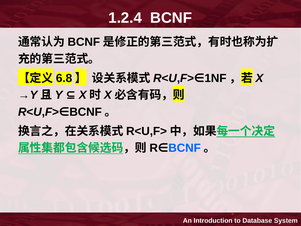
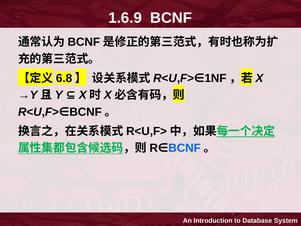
1.2.4: 1.2.4 -> 1.6.9
